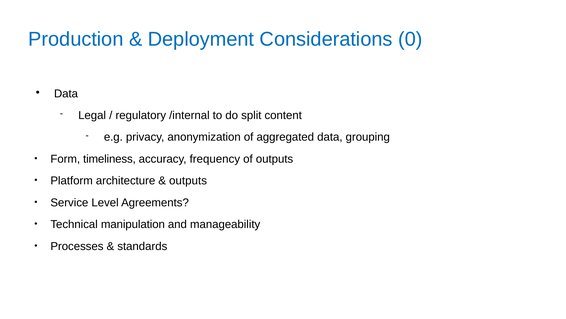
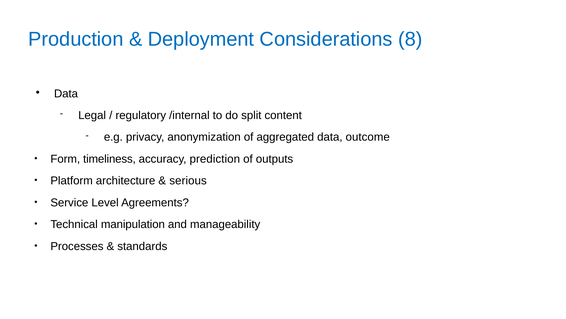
0: 0 -> 8
grouping: grouping -> outcome
frequency: frequency -> prediction
outputs at (188, 180): outputs -> serious
